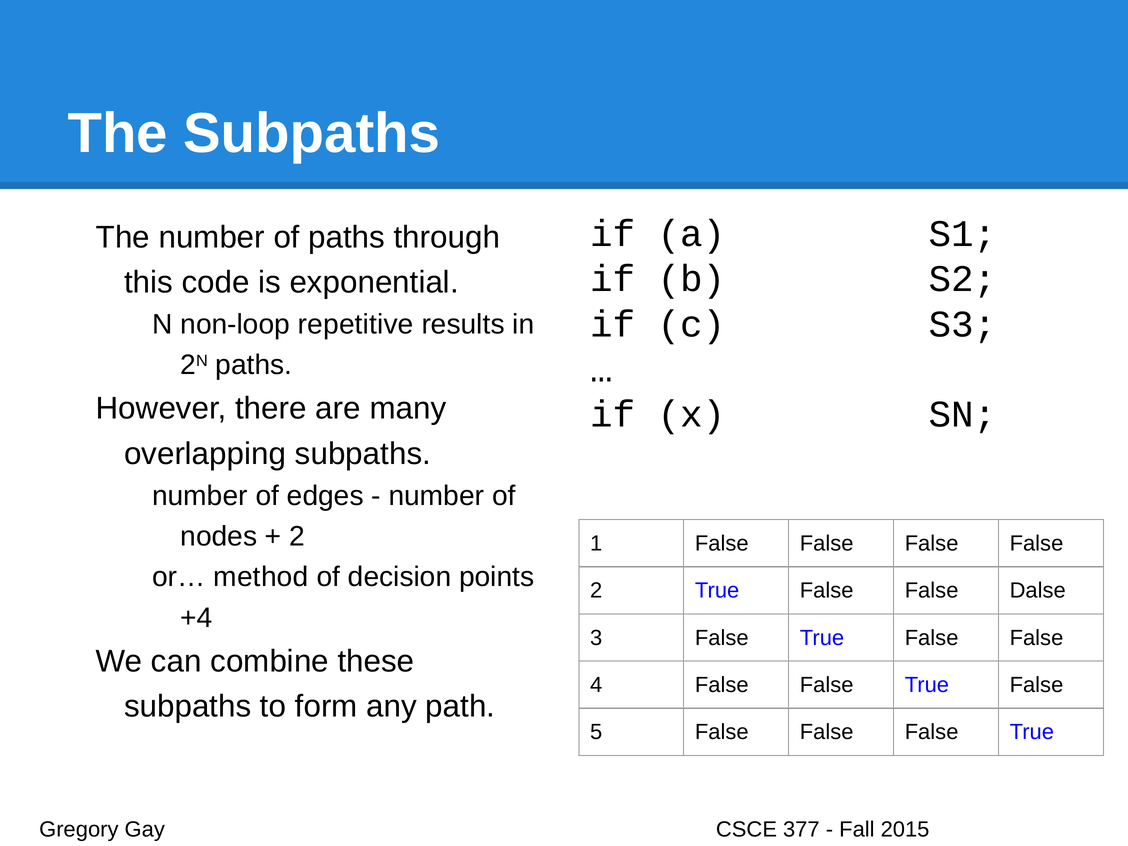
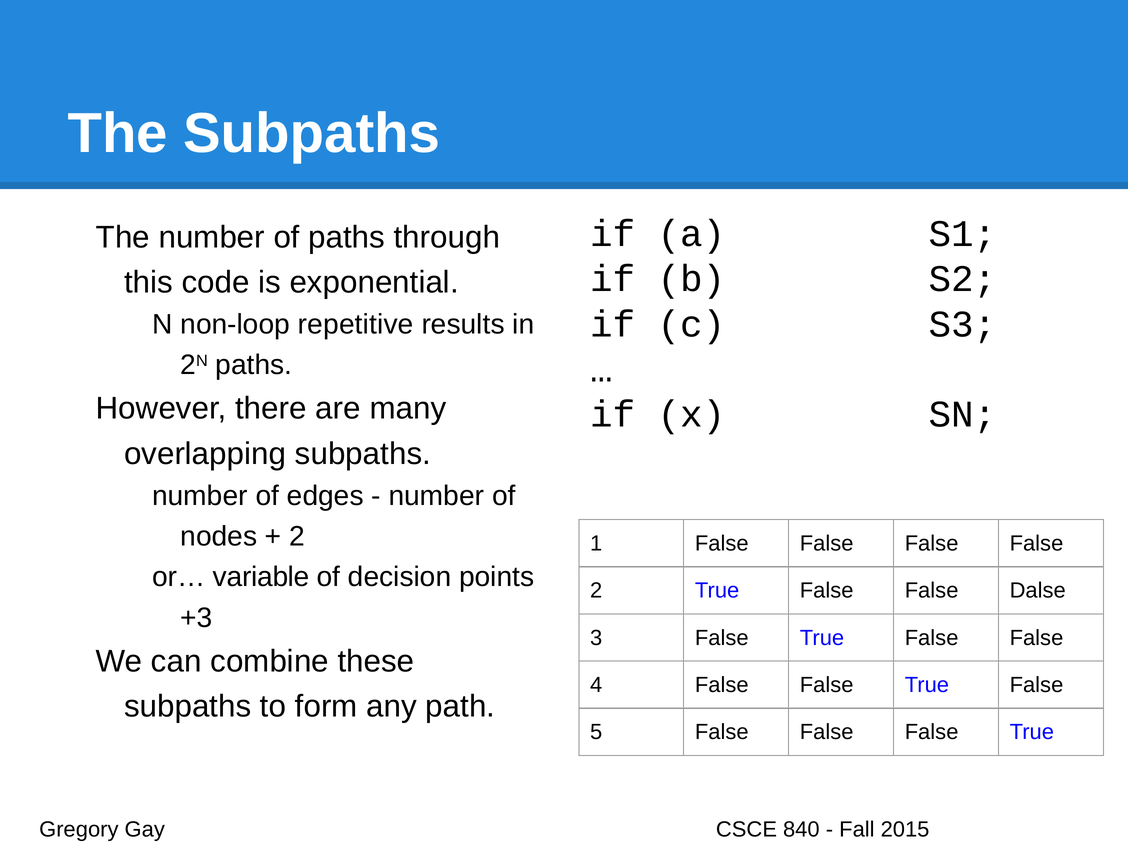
method: method -> variable
+4: +4 -> +3
377: 377 -> 840
